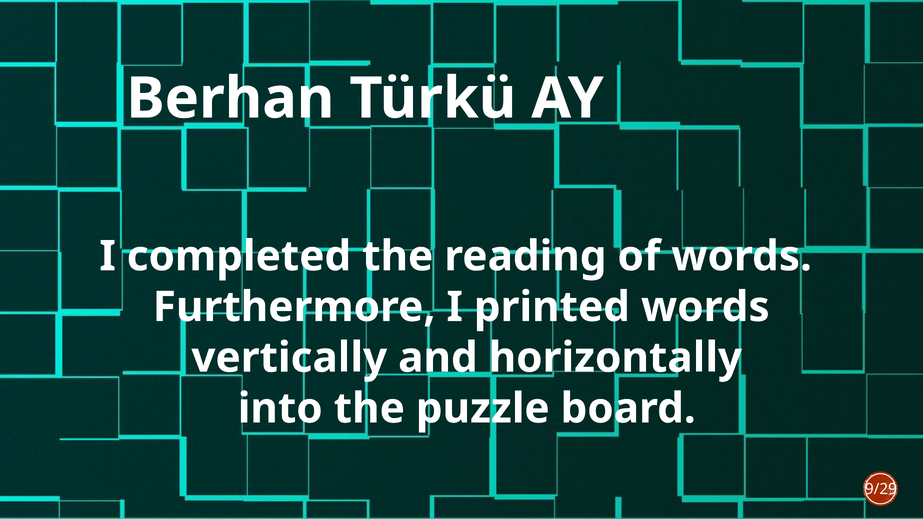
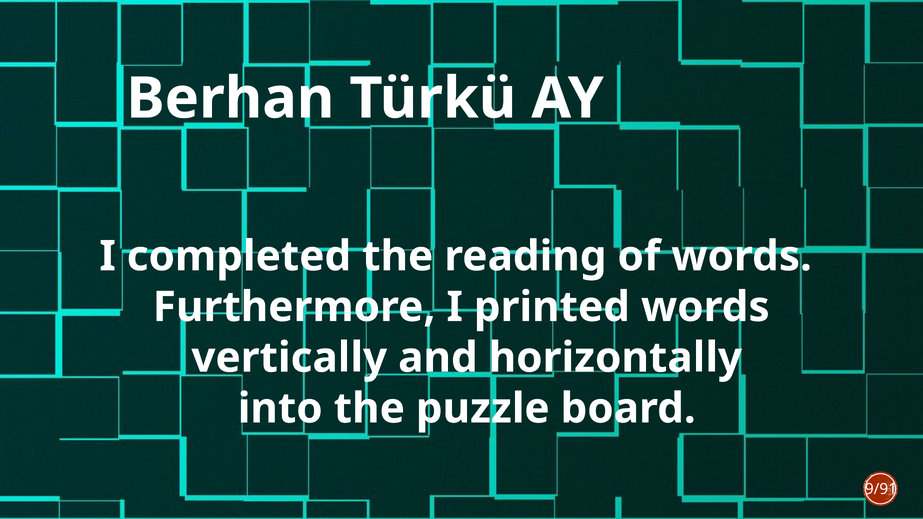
9/29: 9/29 -> 9/91
